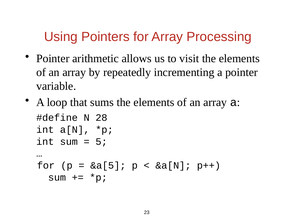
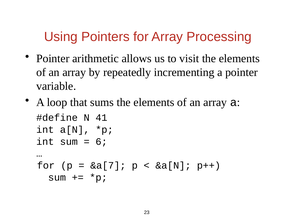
28: 28 -> 41
5: 5 -> 6
&a[5: &a[5 -> &a[7
